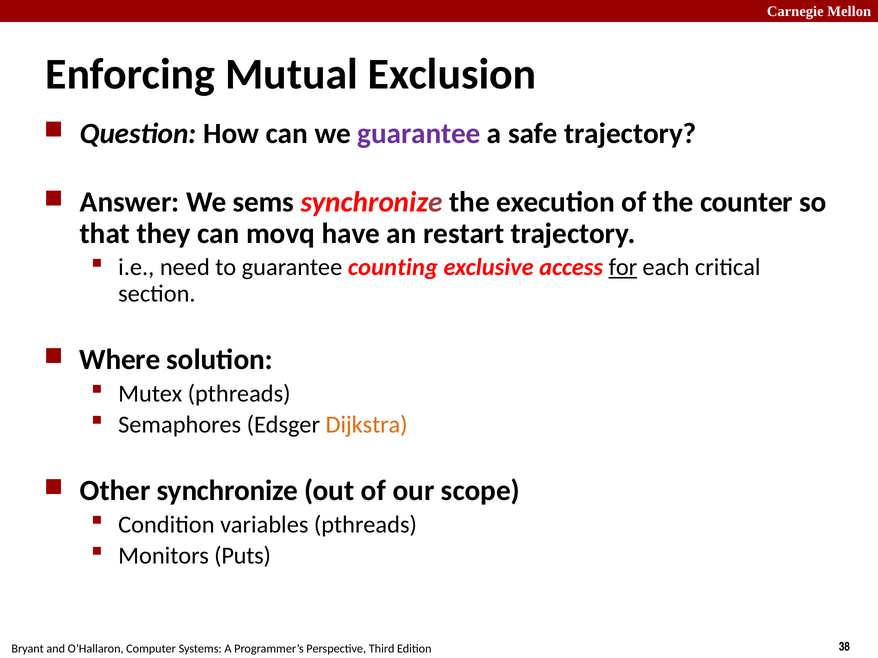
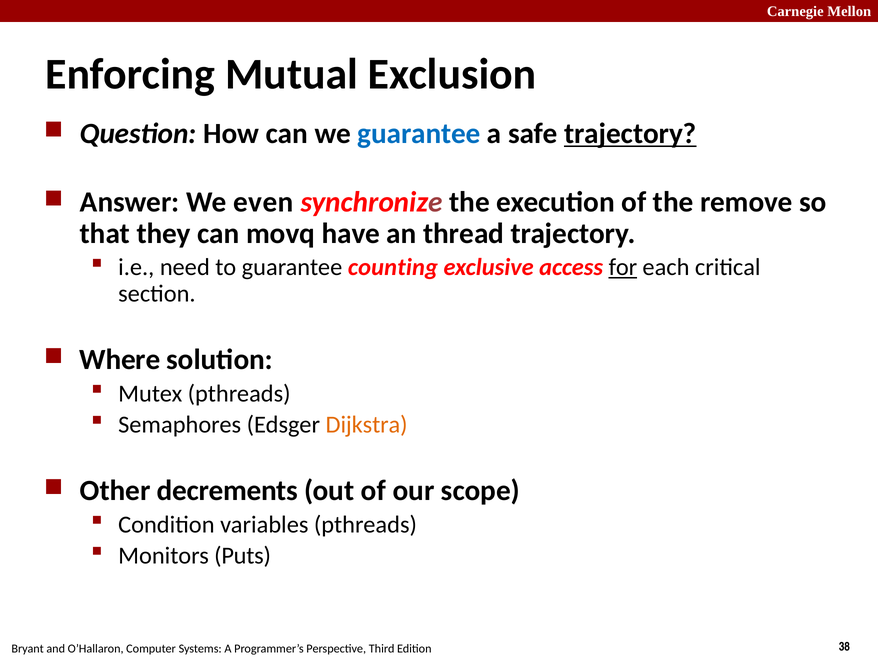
guarantee at (419, 134) colour: purple -> blue
trajectory at (630, 134) underline: none -> present
sems: sems -> even
counter: counter -> remove
restart: restart -> thread
Other synchronize: synchronize -> decrements
